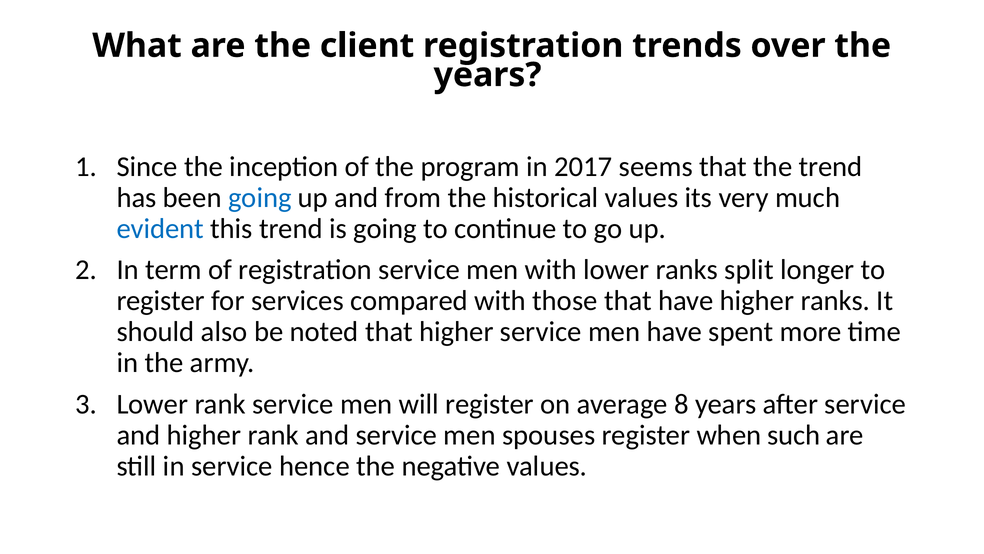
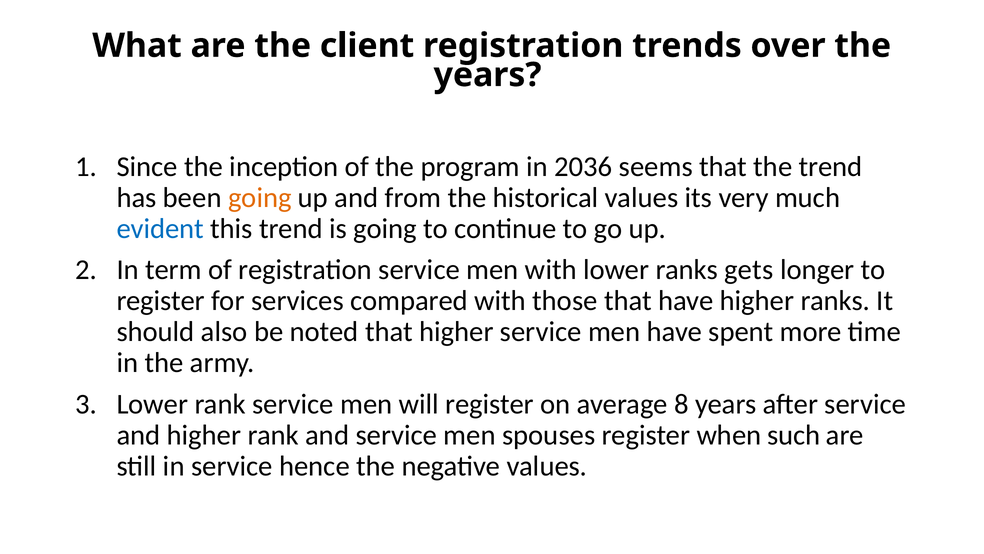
2017: 2017 -> 2036
going at (260, 197) colour: blue -> orange
split: split -> gets
